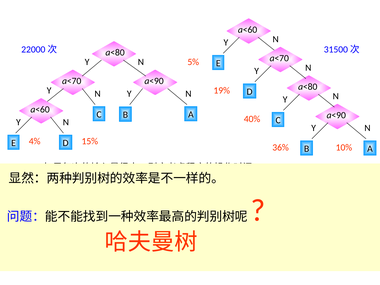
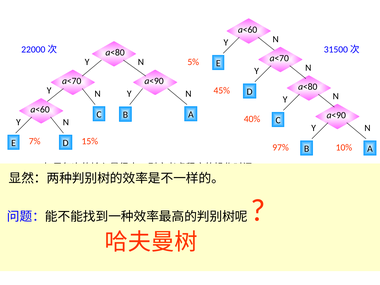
19%: 19% -> 45%
4%: 4% -> 7%
36%: 36% -> 97%
